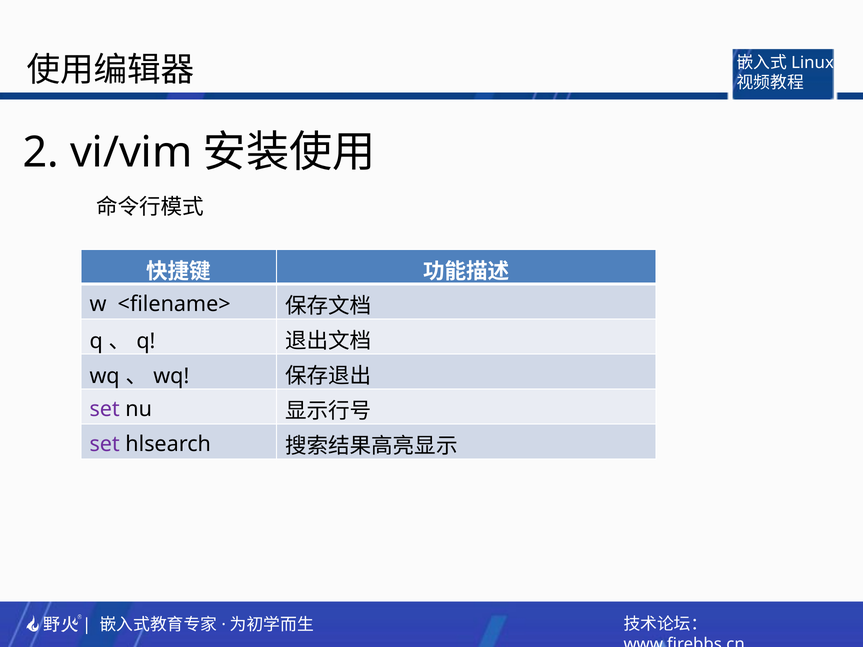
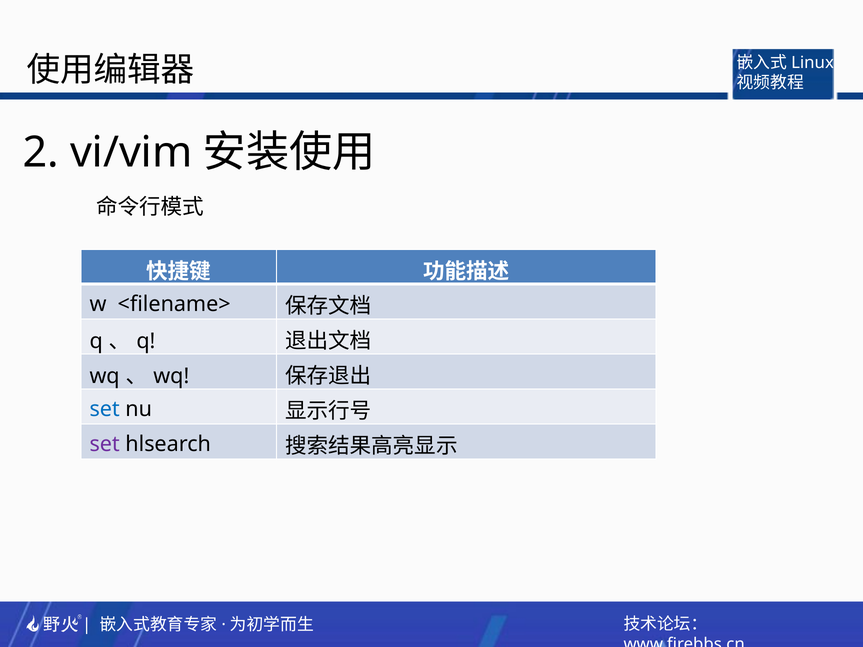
set at (105, 409) colour: purple -> blue
